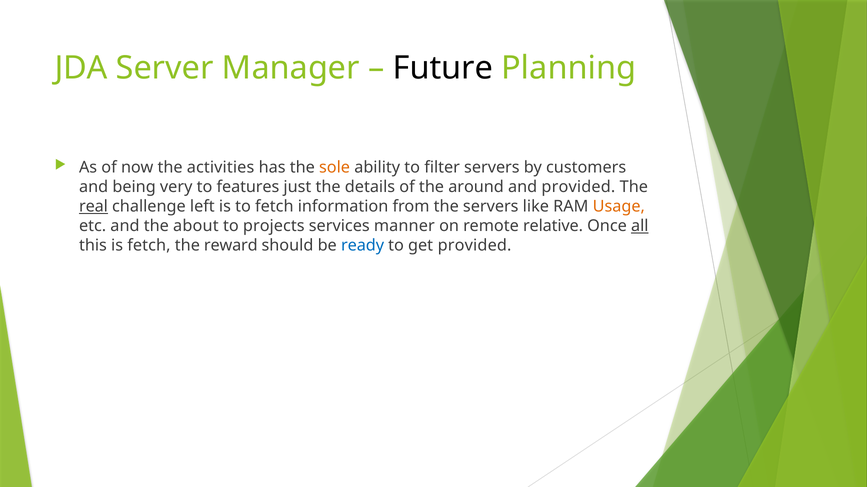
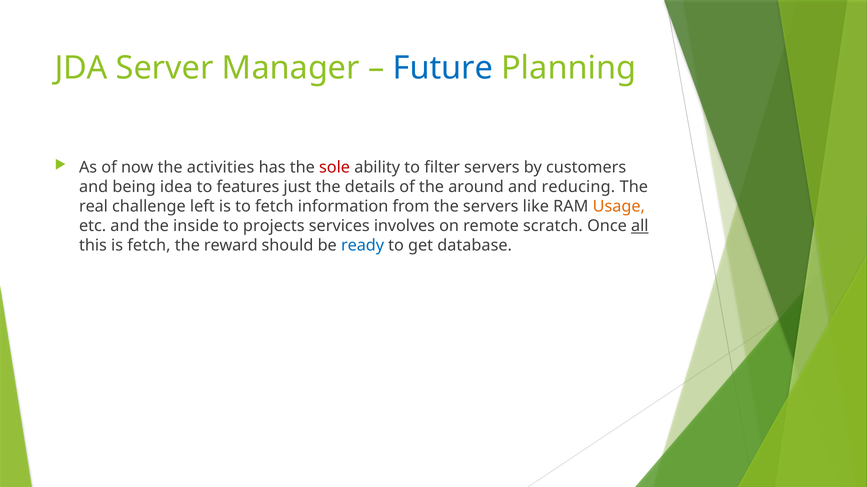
Future colour: black -> blue
sole colour: orange -> red
very: very -> idea
and provided: provided -> reducing
real underline: present -> none
about: about -> inside
manner: manner -> involves
relative: relative -> scratch
get provided: provided -> database
